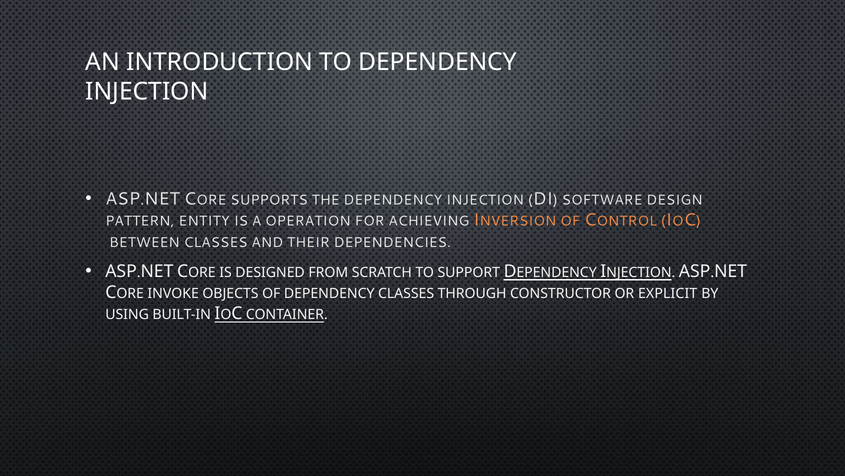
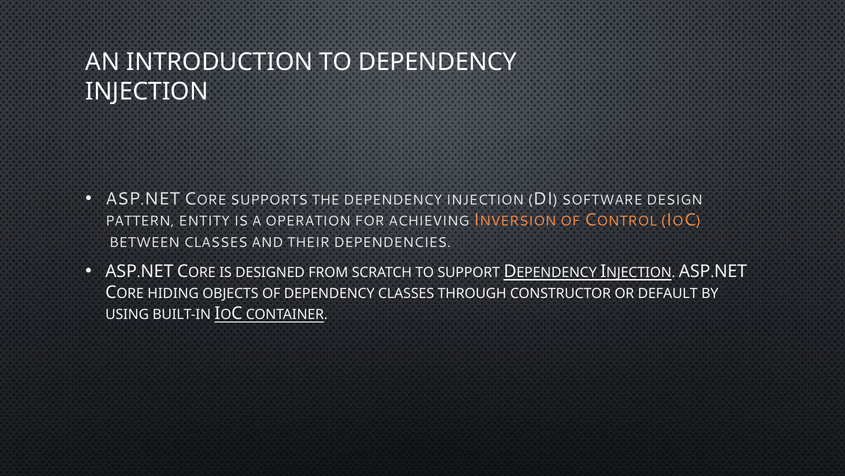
INVOKE: INVOKE -> HIDING
EXPLICIT: EXPLICIT -> DEFAULT
